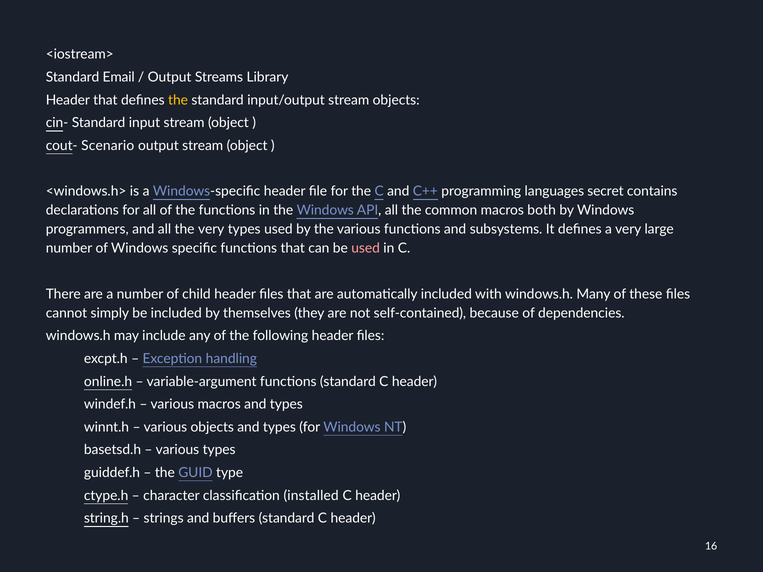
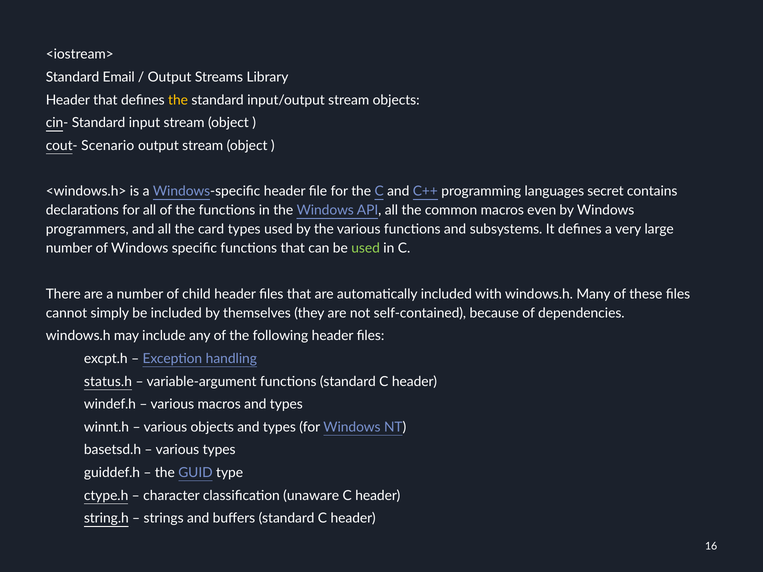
both: both -> even
the very: very -> card
used at (366, 248) colour: pink -> light green
online.h: online.h -> status.h
installed: installed -> unaware
